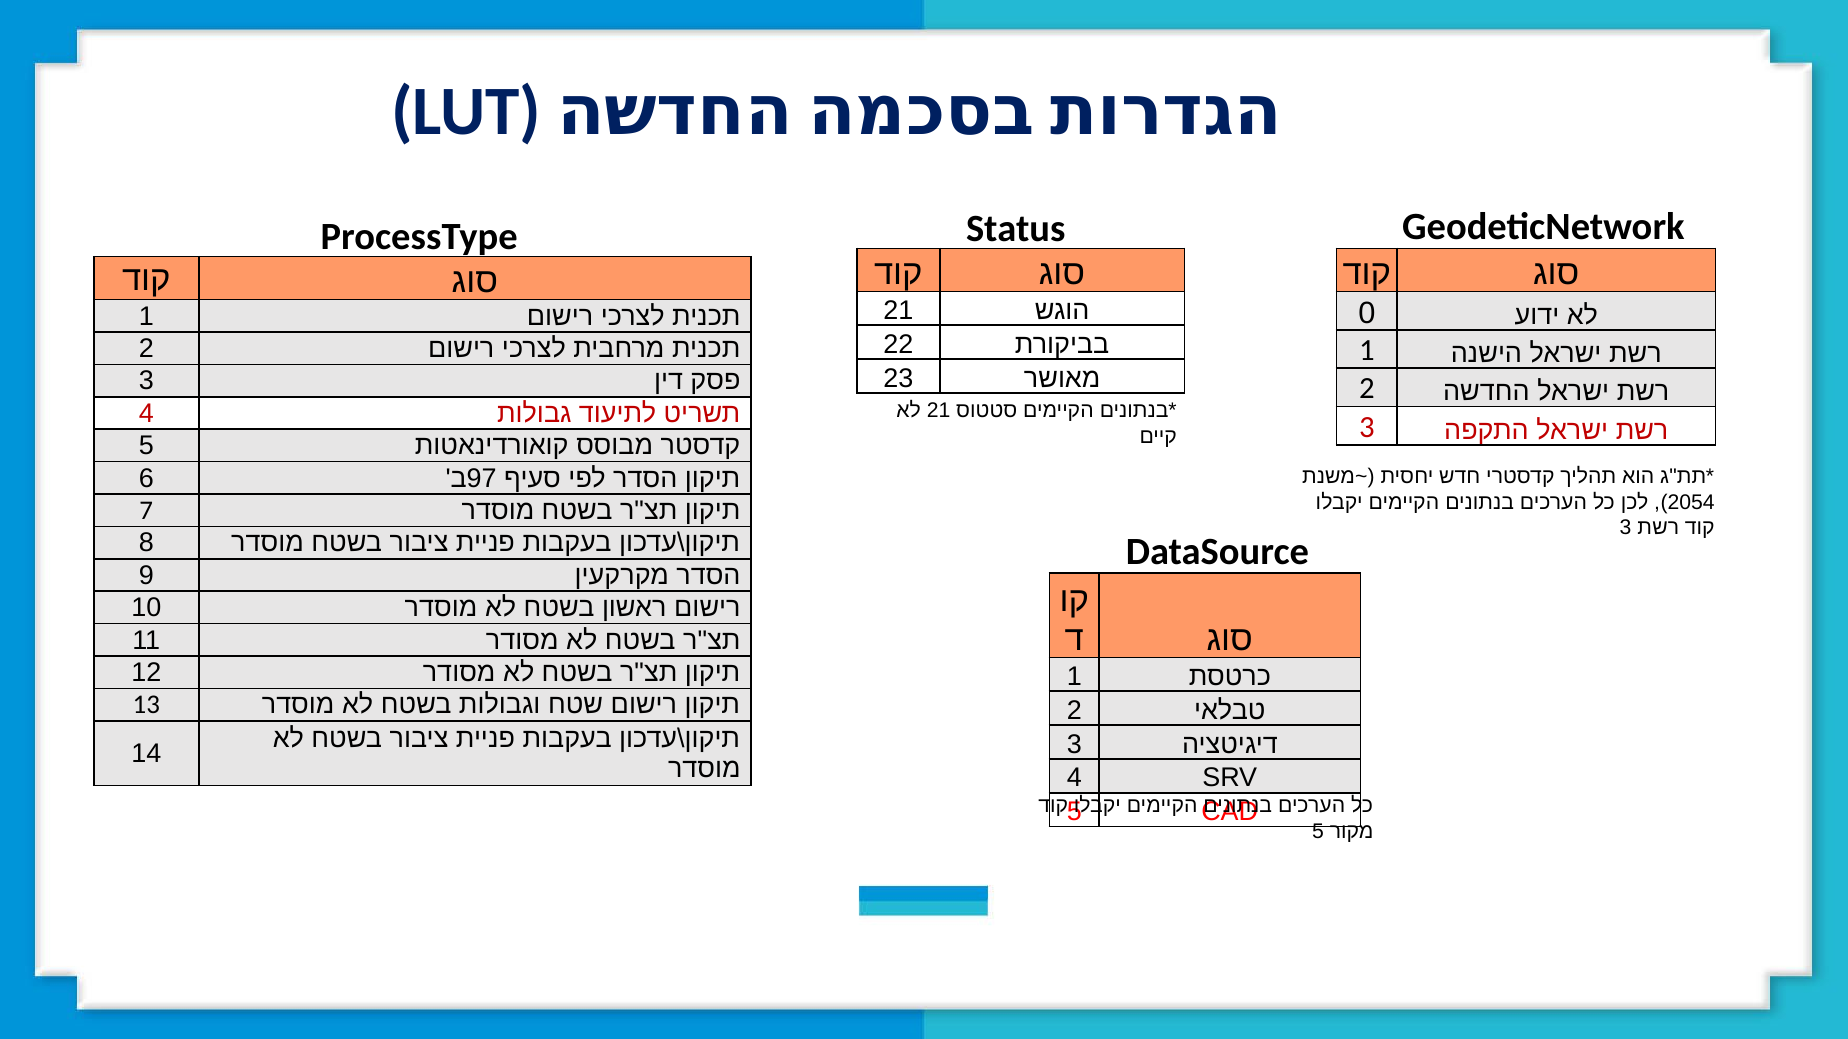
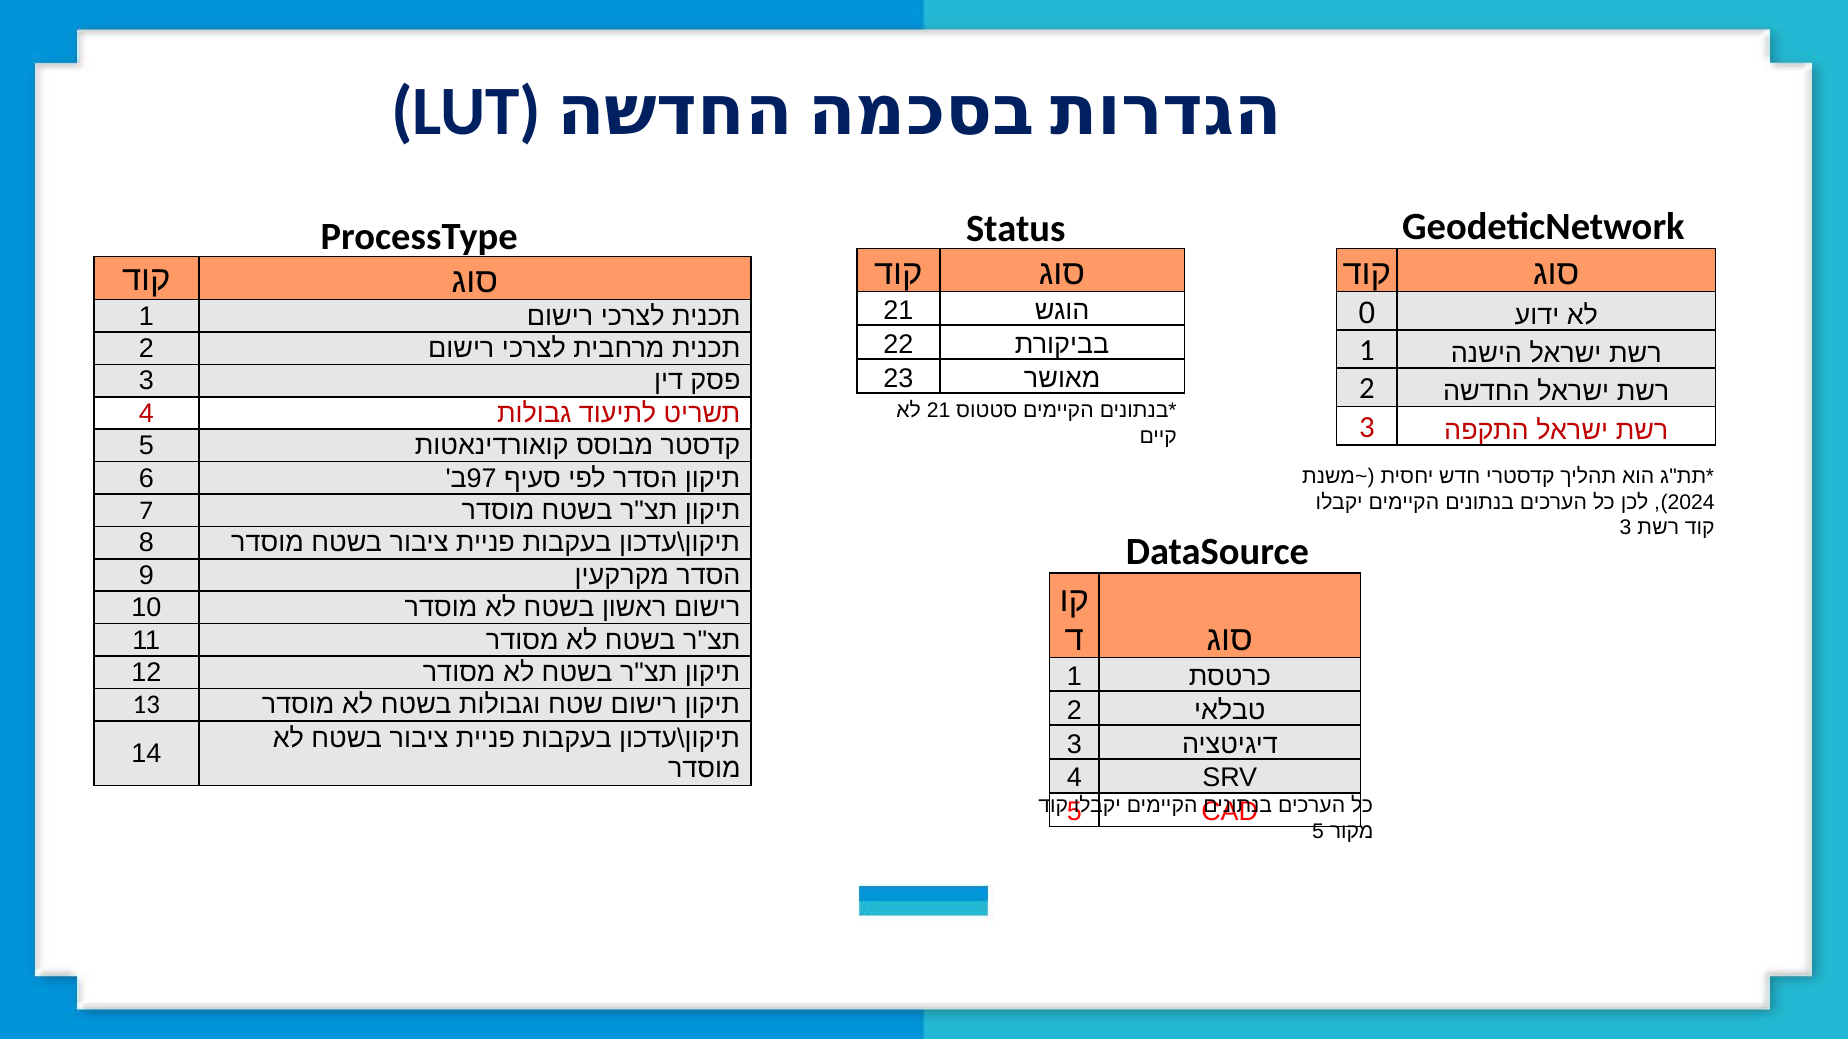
2054: 2054 -> 2024
